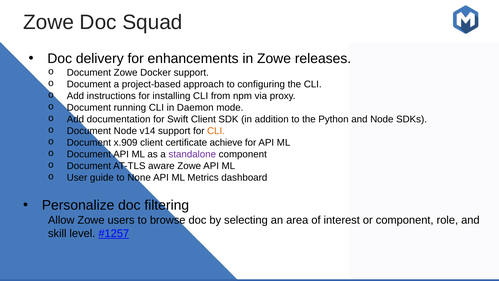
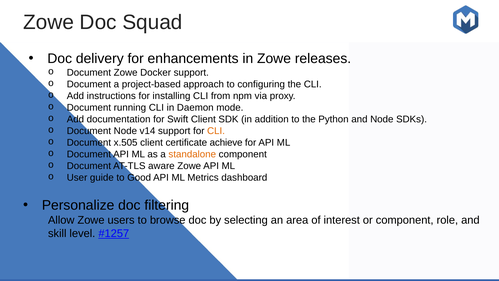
x.909: x.909 -> x.505
standalone colour: purple -> orange
None: None -> Good
